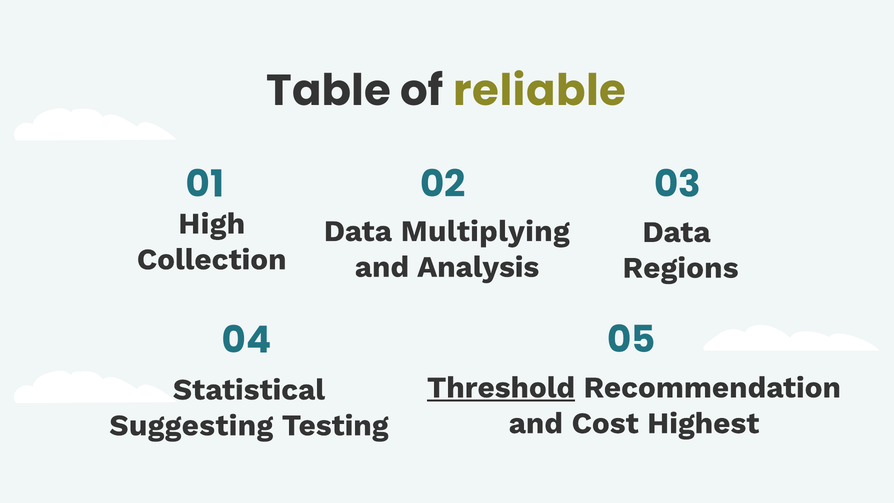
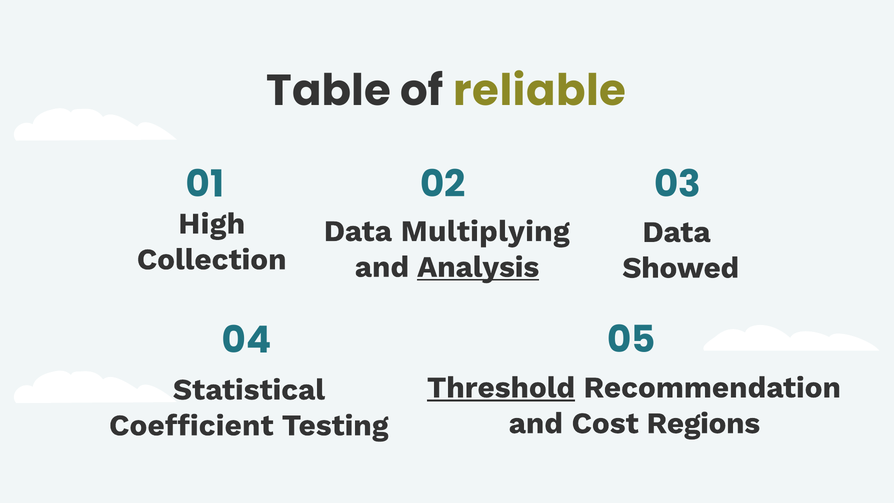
Analysis underline: none -> present
Regions: Regions -> Showed
Highest: Highest -> Regions
Suggesting: Suggesting -> Coefficient
